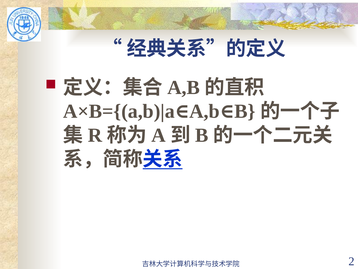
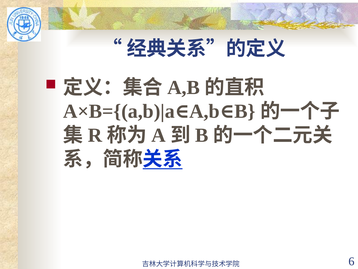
2: 2 -> 6
